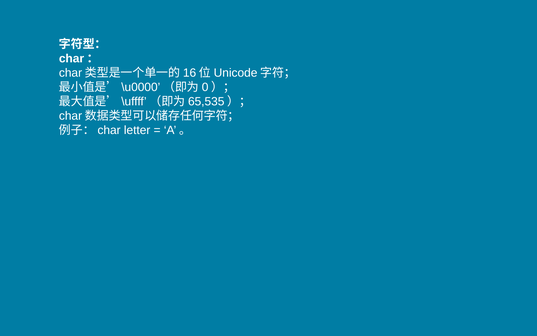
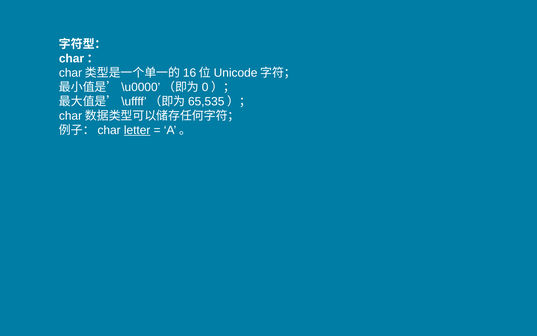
letter underline: none -> present
